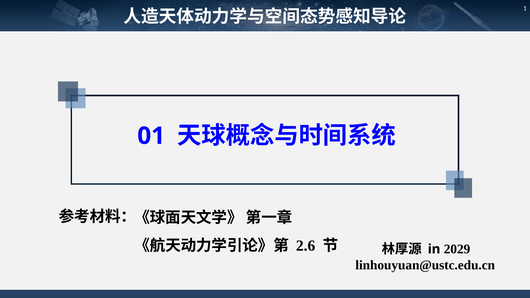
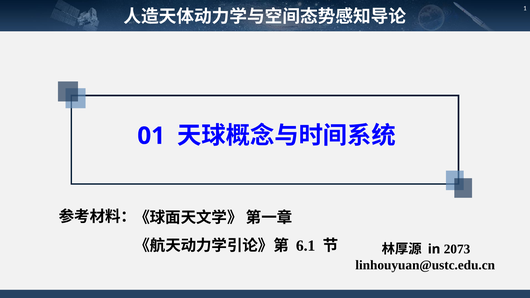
2.6: 2.6 -> 6.1
2029: 2029 -> 2073
